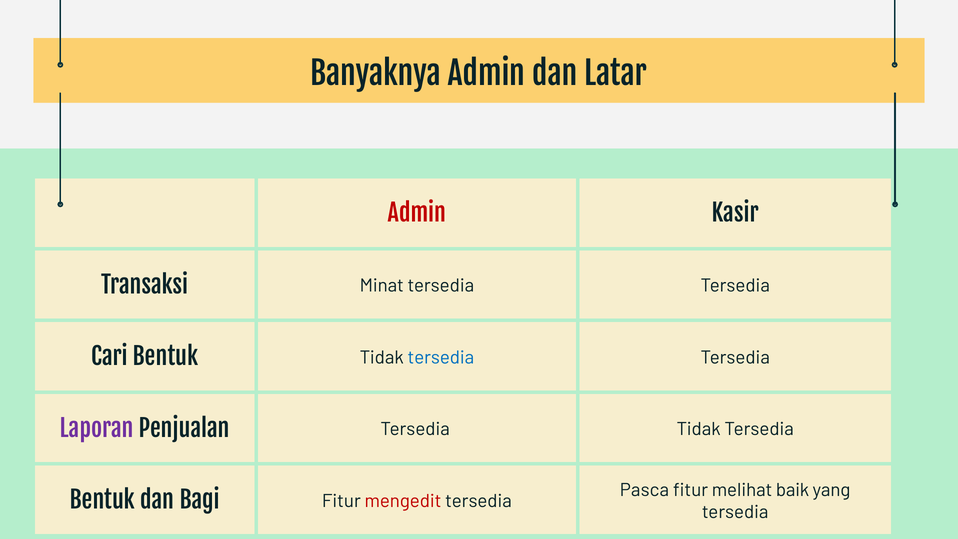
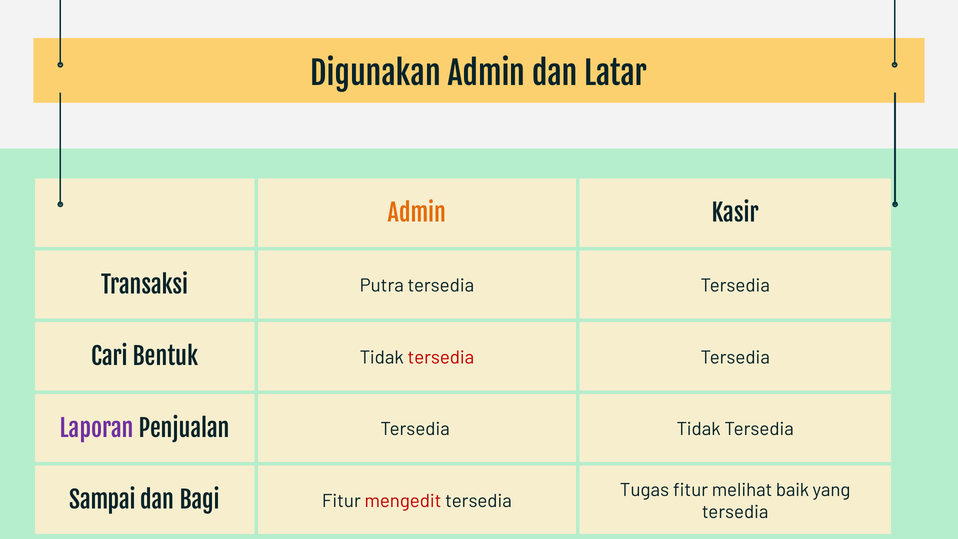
Banyaknya: Banyaknya -> Digunakan
Admin at (417, 214) colour: red -> orange
Minat: Minat -> Putra
tersedia at (441, 357) colour: blue -> red
Pasca: Pasca -> Tugas
Bentuk at (102, 501): Bentuk -> Sampai
